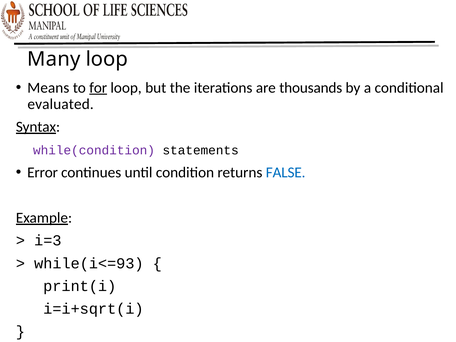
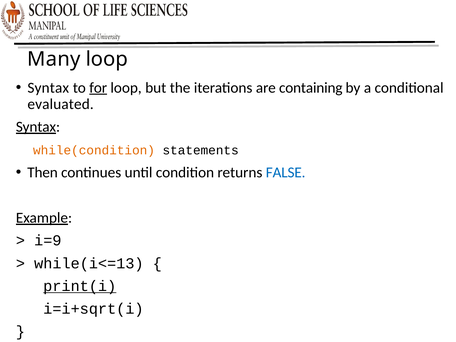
Means at (48, 88): Means -> Syntax
thousands: thousands -> containing
while(condition colour: purple -> orange
Error: Error -> Then
i=3: i=3 -> i=9
while(i<=93: while(i<=93 -> while(i<=13
print(i underline: none -> present
